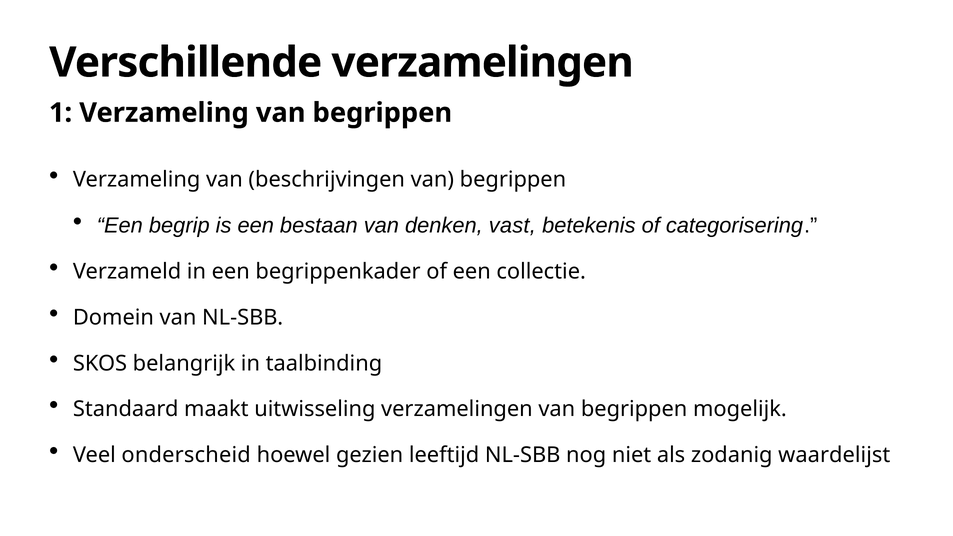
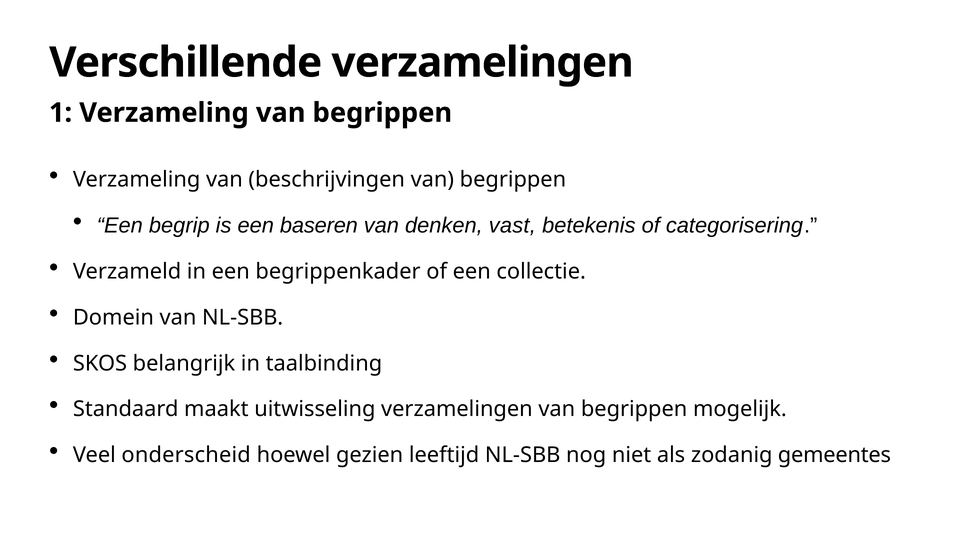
bestaan: bestaan -> baseren
waardelijst: waardelijst -> gemeentes
